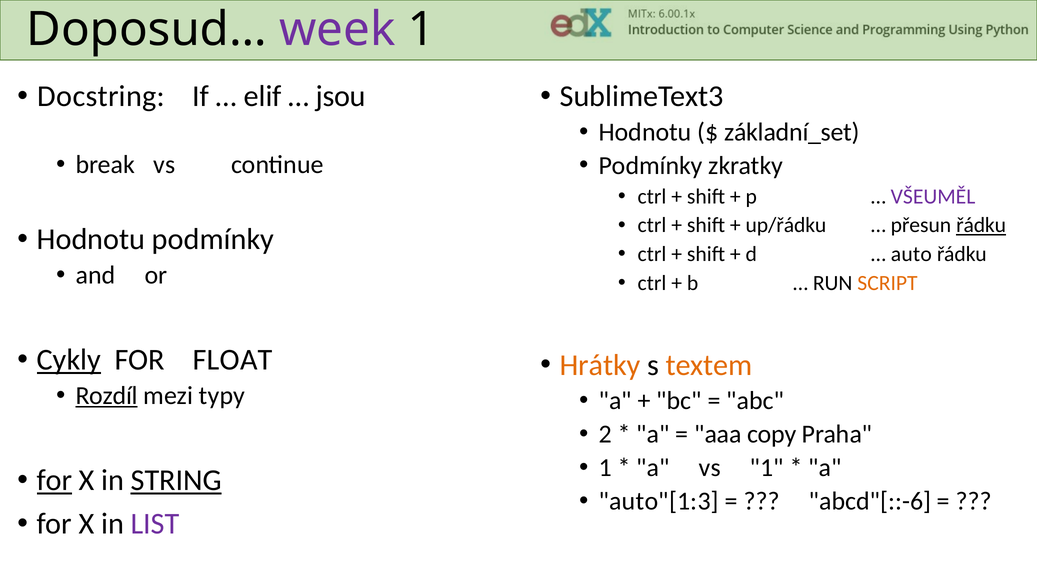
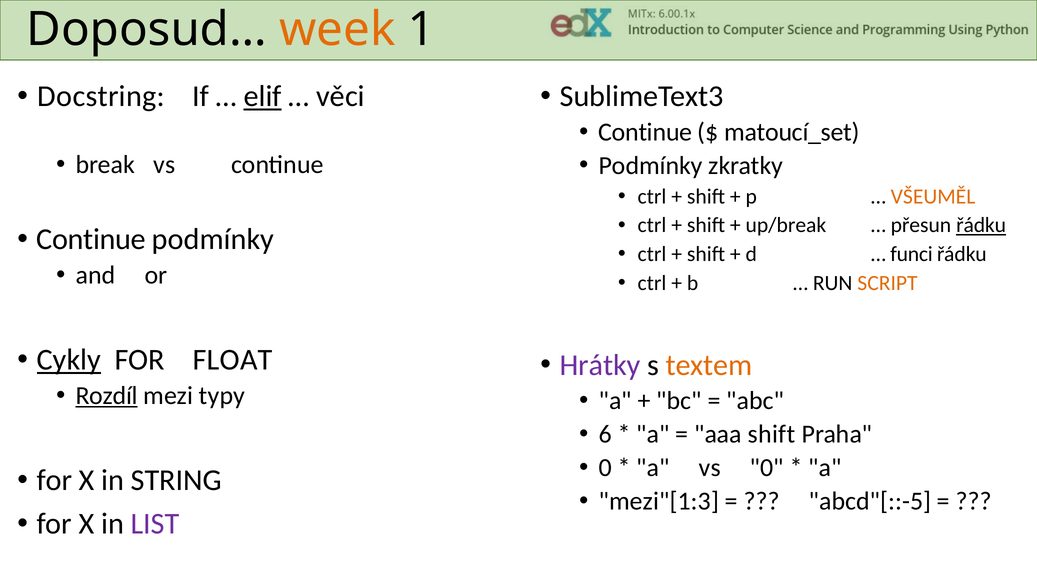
week colour: purple -> orange
elif underline: none -> present
jsou: jsou -> věci
Hodnotu at (645, 132): Hodnotu -> Continue
základní_set: základní_set -> matoucí_set
VŠEUMĚL colour: purple -> orange
up/řádku: up/řádku -> up/break
Hodnotu at (91, 239): Hodnotu -> Continue
auto: auto -> funci
Hrátky colour: orange -> purple
2: 2 -> 6
aaa copy: copy -> shift
1 at (605, 467): 1 -> 0
vs 1: 1 -> 0
for at (54, 480) underline: present -> none
STRING underline: present -> none
auto"[1:3: auto"[1:3 -> mezi"[1:3
abcd"[::-6: abcd"[::-6 -> abcd"[::-5
